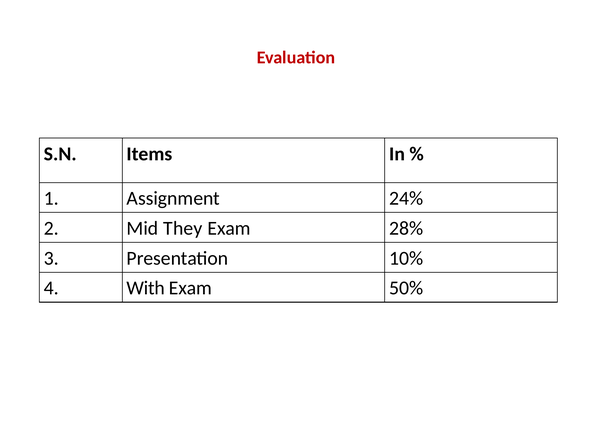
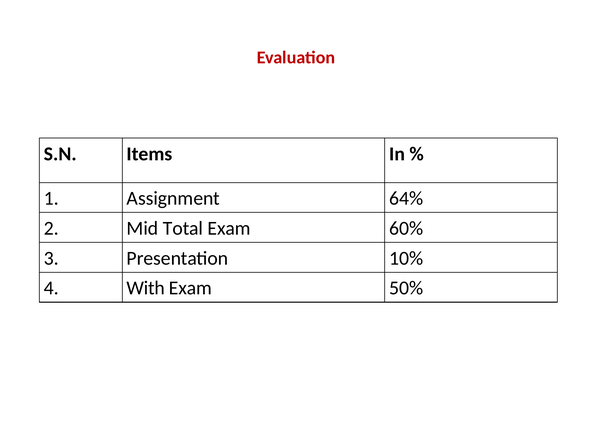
24%: 24% -> 64%
They: They -> Total
28%: 28% -> 60%
